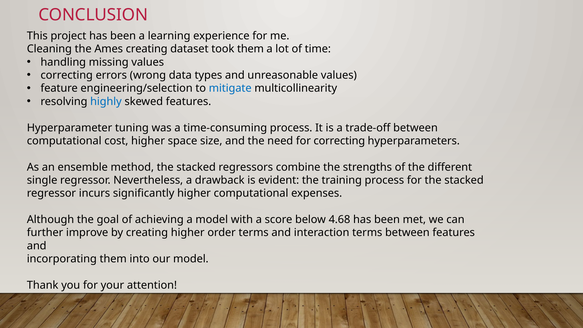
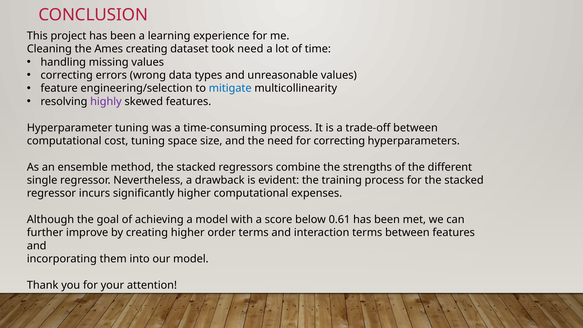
took them: them -> need
highly colour: blue -> purple
cost higher: higher -> tuning
4.68: 4.68 -> 0.61
